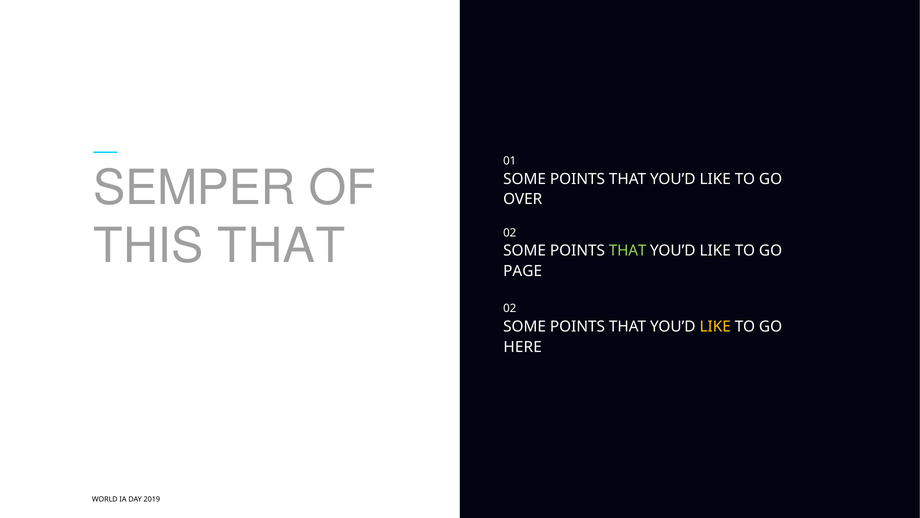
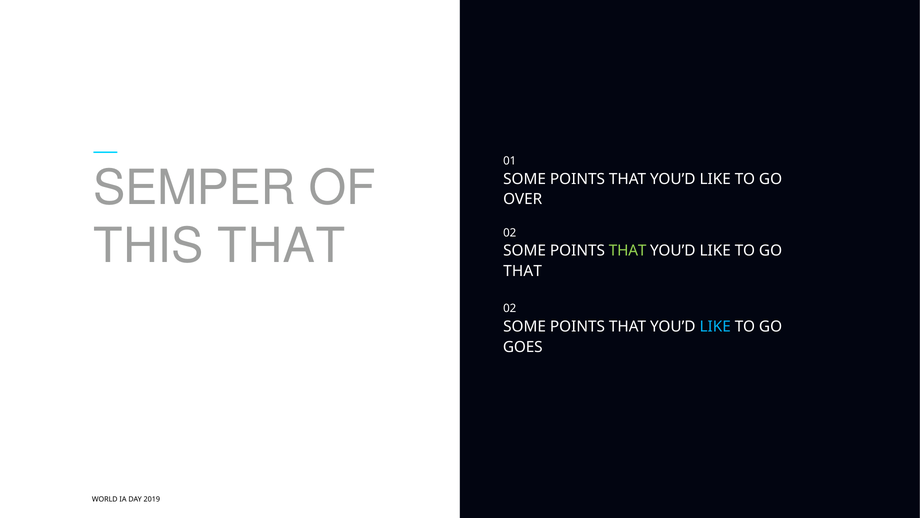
PAGE at (523, 271): PAGE -> THAT
LIKE at (715, 327) colour: yellow -> light blue
HERE: HERE -> GOES
